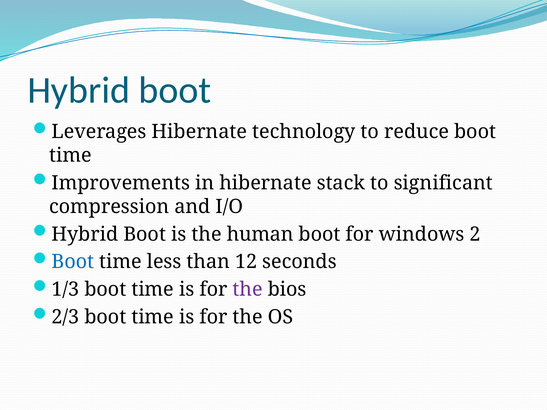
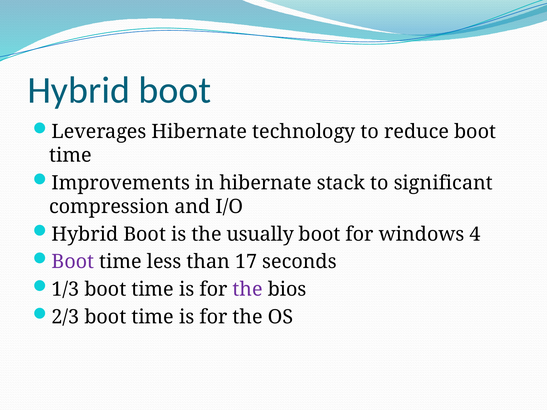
human: human -> usually
2: 2 -> 4
Boot at (73, 262) colour: blue -> purple
12: 12 -> 17
